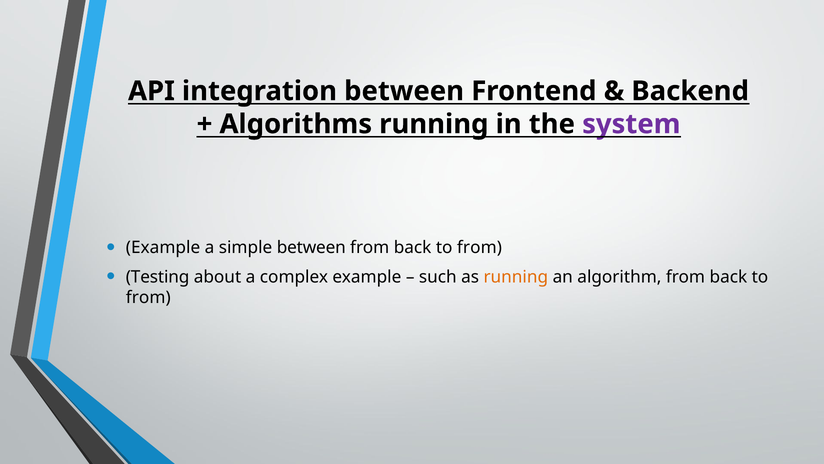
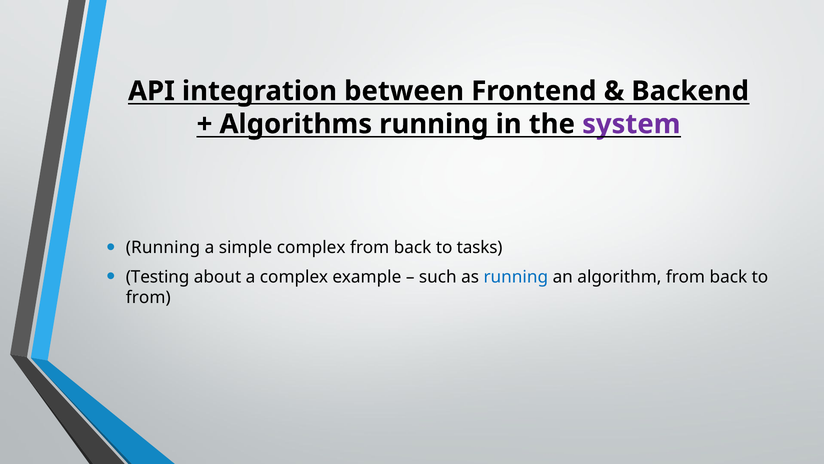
Example at (163, 247): Example -> Running
simple between: between -> complex
from at (479, 247): from -> tasks
running at (516, 277) colour: orange -> blue
